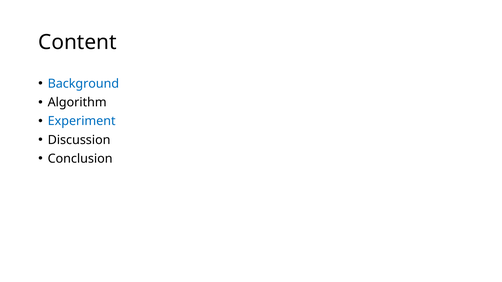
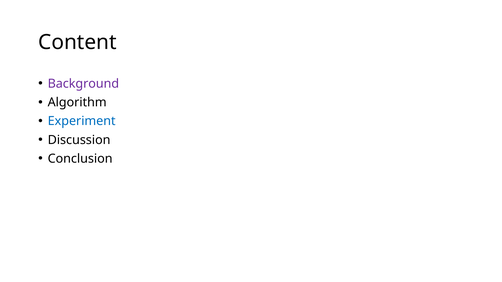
Background colour: blue -> purple
